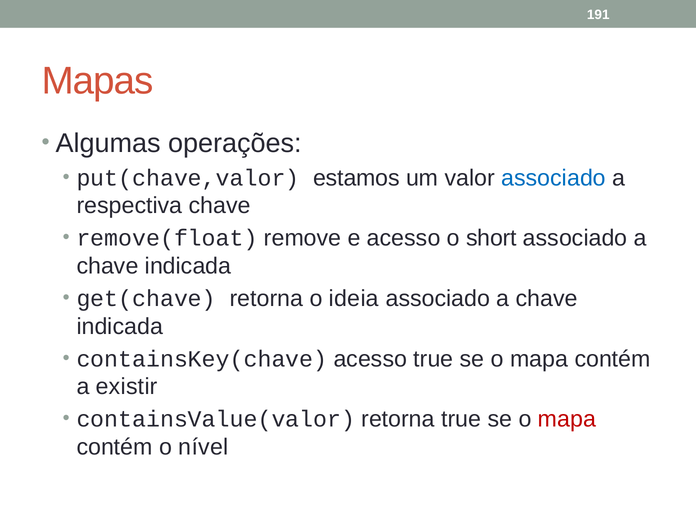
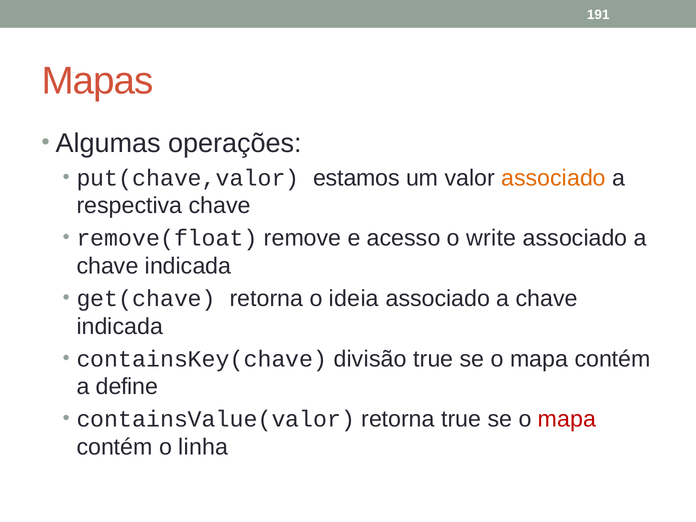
associado at (554, 178) colour: blue -> orange
short: short -> write
containsKey(chave acesso: acesso -> divisão
existir: existir -> define
nível: nível -> linha
